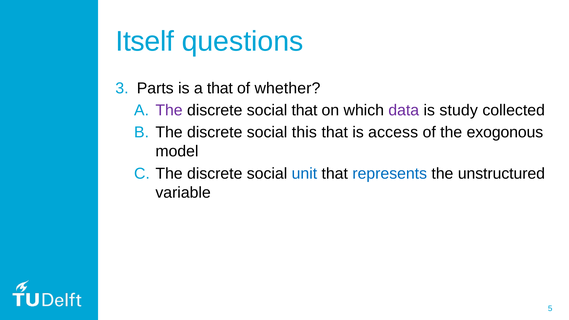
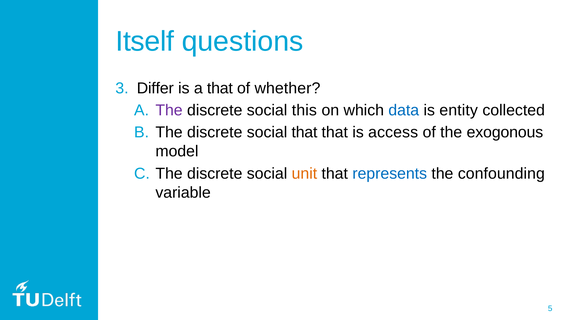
Parts: Parts -> Differ
social that: that -> this
data colour: purple -> blue
study: study -> entity
social this: this -> that
unit colour: blue -> orange
unstructured: unstructured -> confounding
